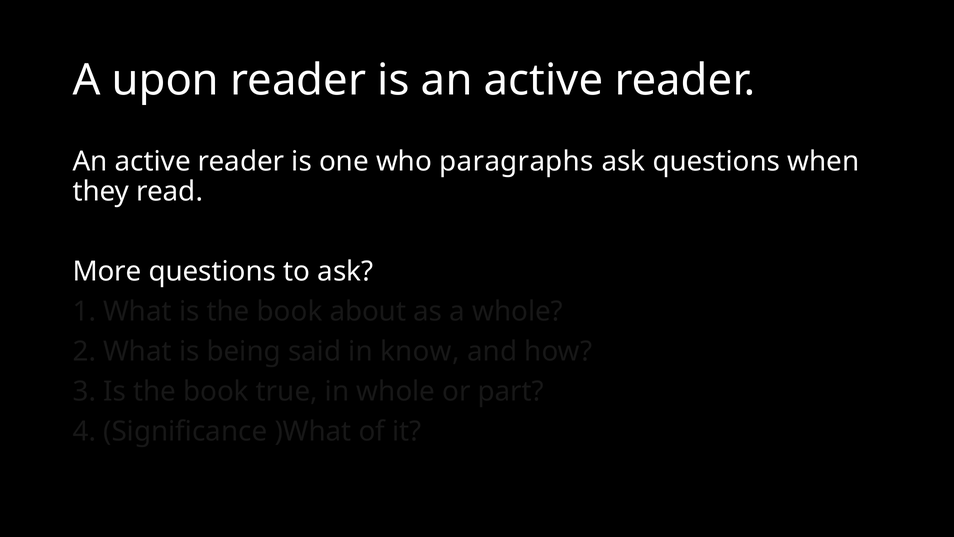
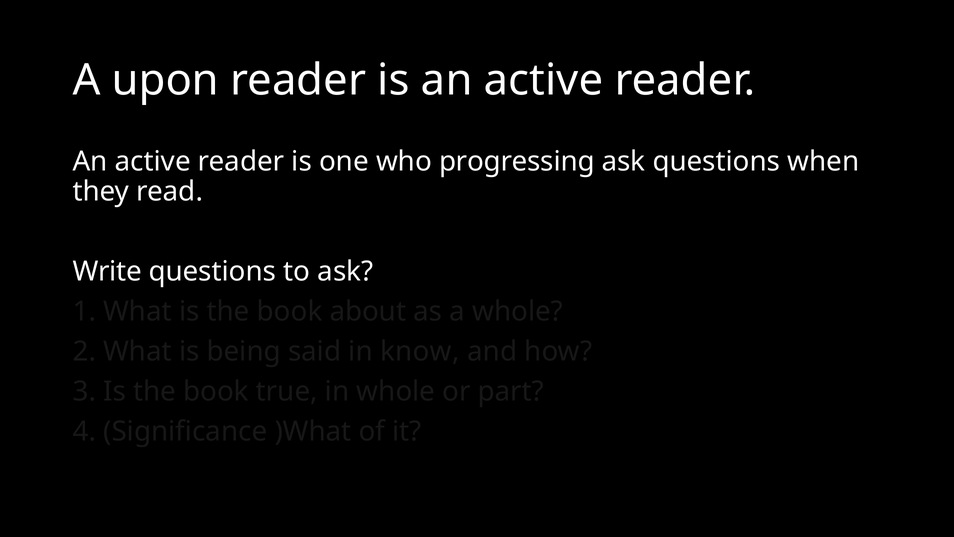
paragraphs: paragraphs -> progressing
More: More -> Write
